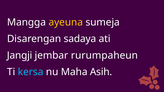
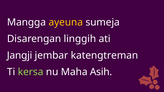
sadaya: sadaya -> linggih
rurumpaheun: rurumpaheun -> katengtreman
kersa colour: light blue -> light green
